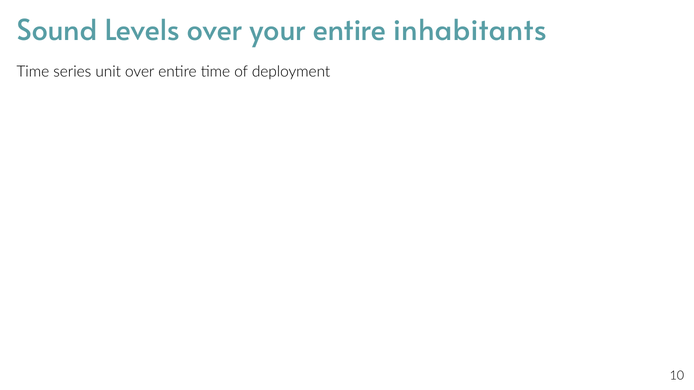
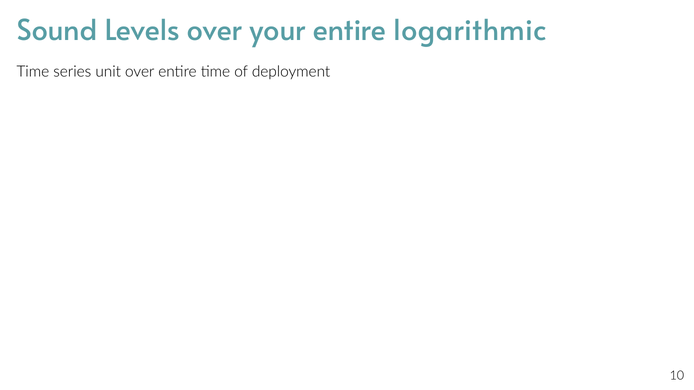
inhabitants: inhabitants -> logarithmic
